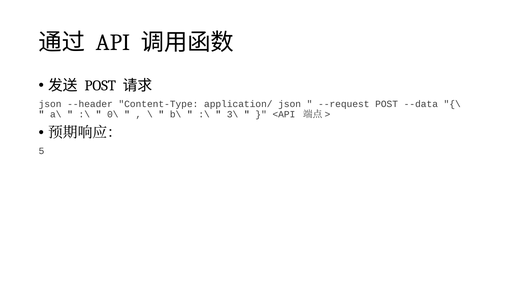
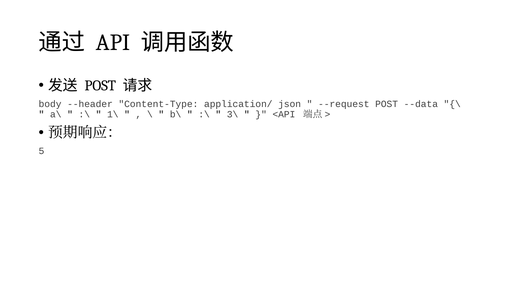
json at (50, 104): json -> body
0\: 0\ -> 1\
